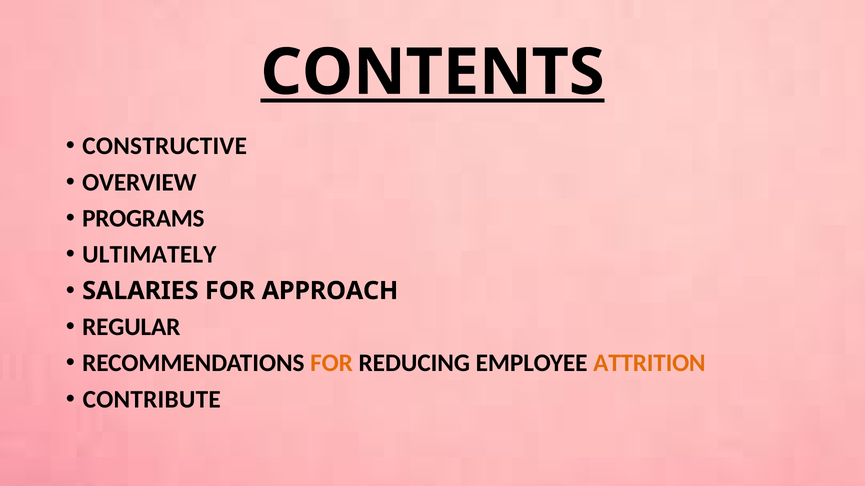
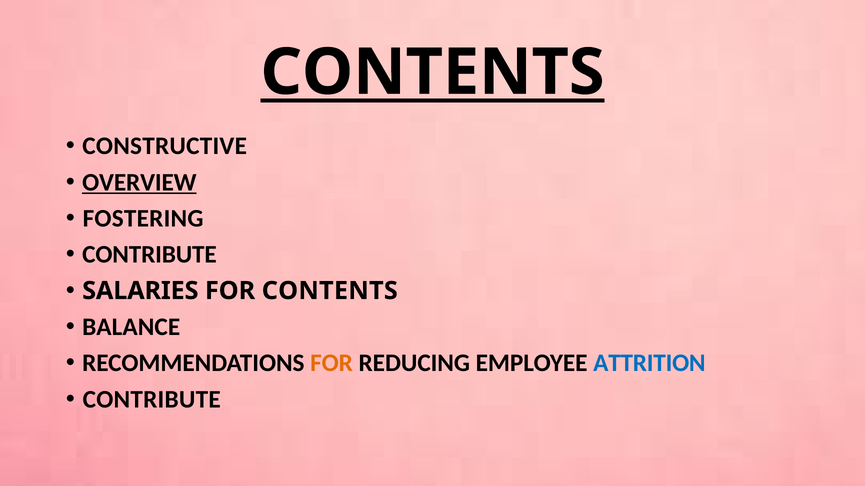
OVERVIEW underline: none -> present
PROGRAMS: PROGRAMS -> FOSTERING
ULTIMATELY at (149, 255): ULTIMATELY -> CONTRIBUTE
FOR APPROACH: APPROACH -> CONTENTS
REGULAR: REGULAR -> BALANCE
ATTRITION colour: orange -> blue
